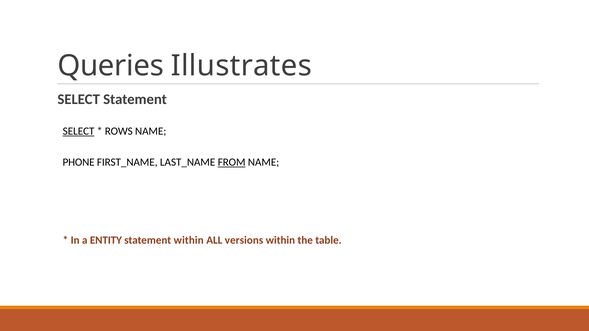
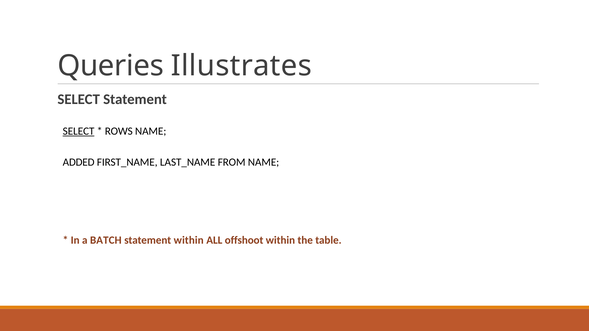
PHONE: PHONE -> ADDED
FROM underline: present -> none
ENTITY: ENTITY -> BATCH
versions: versions -> offshoot
